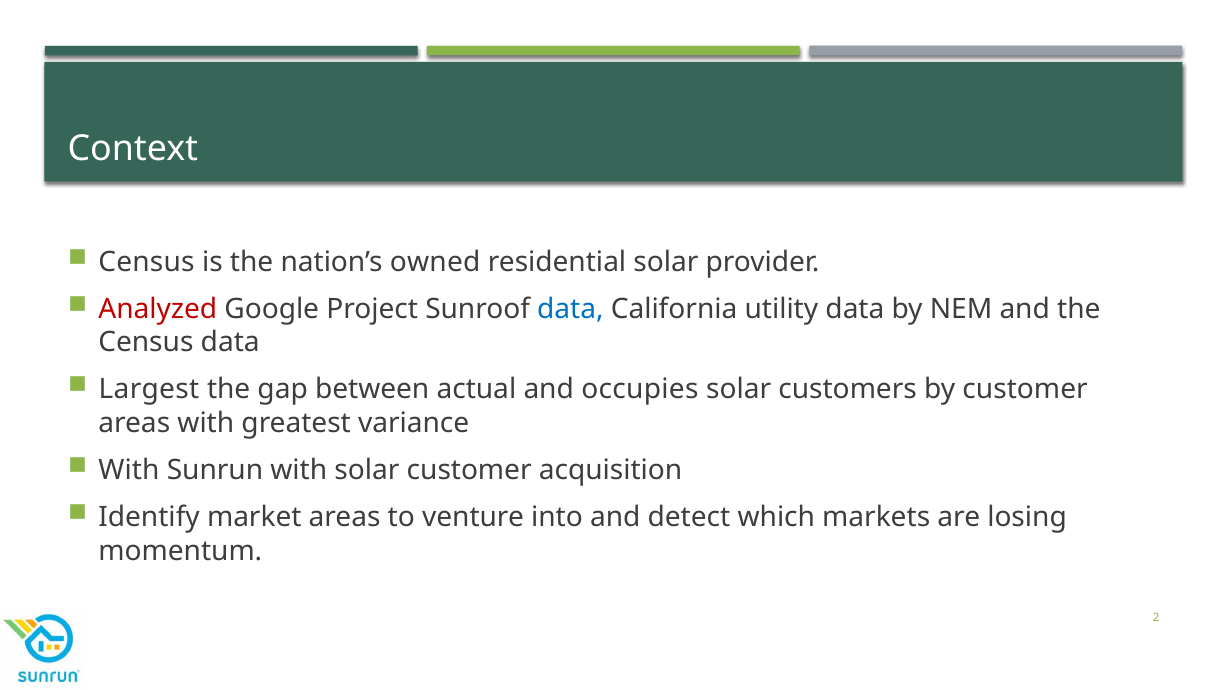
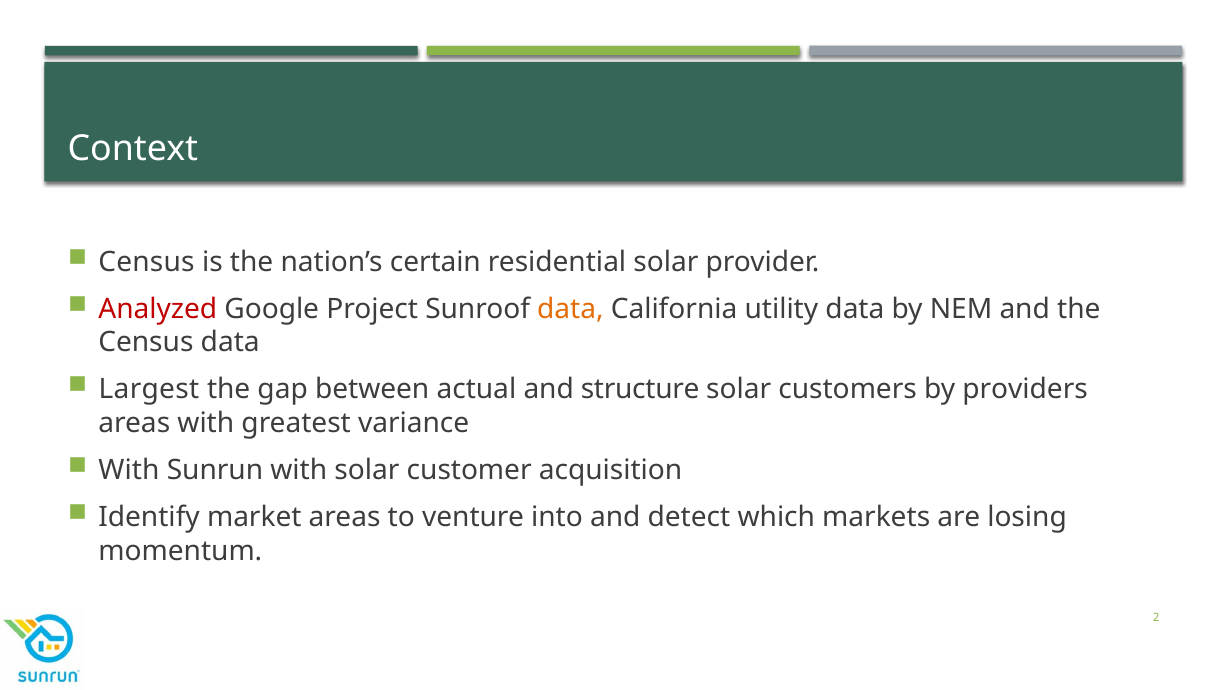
owned: owned -> certain
data at (570, 309) colour: blue -> orange
occupies: occupies -> structure
by customer: customer -> providers
